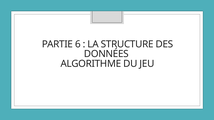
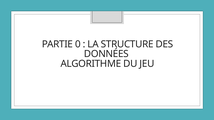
6: 6 -> 0
